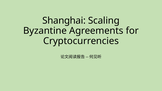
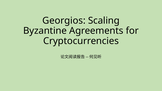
Shanghai: Shanghai -> Georgios
